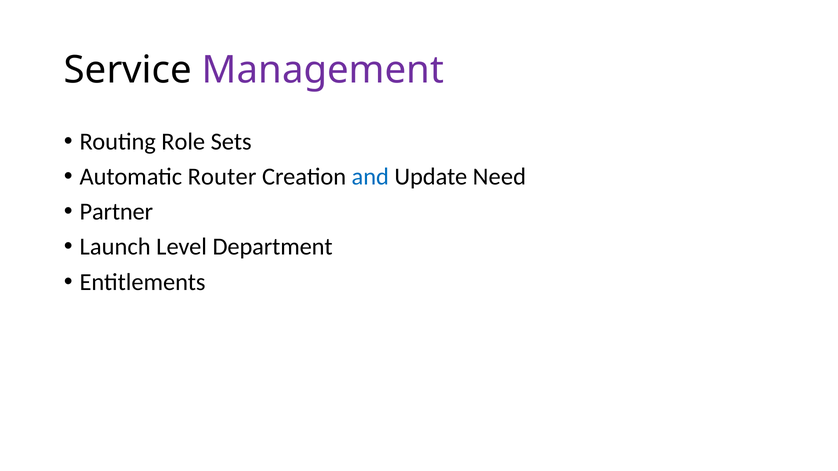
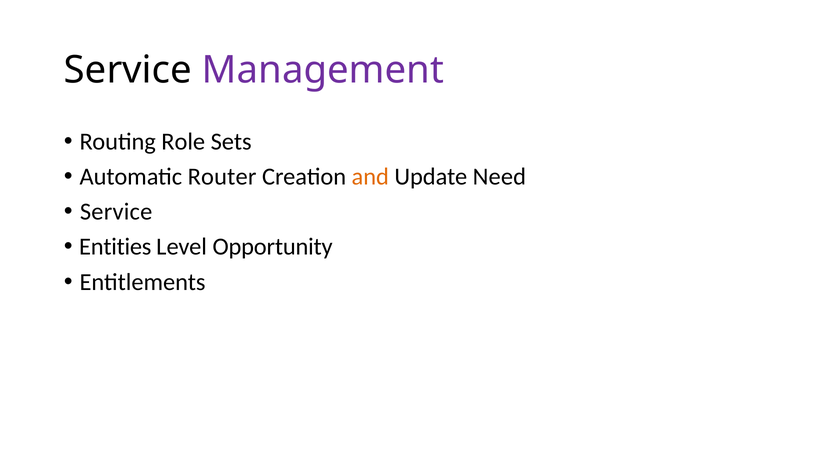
and colour: blue -> orange
Partner at (116, 212): Partner -> Service
Launch: Launch -> Entities
Department: Department -> Opportunity
